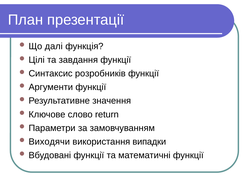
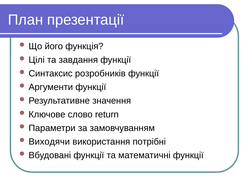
далі: далі -> його
випадки: випадки -> потрібні
